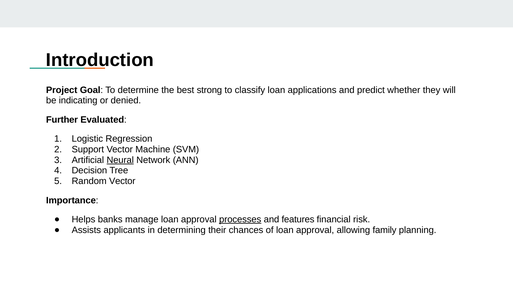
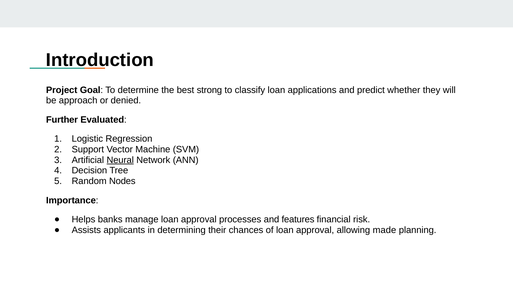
indicating: indicating -> approach
Random Vector: Vector -> Nodes
processes underline: present -> none
family: family -> made
